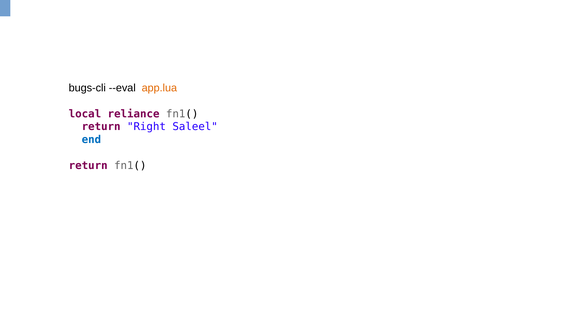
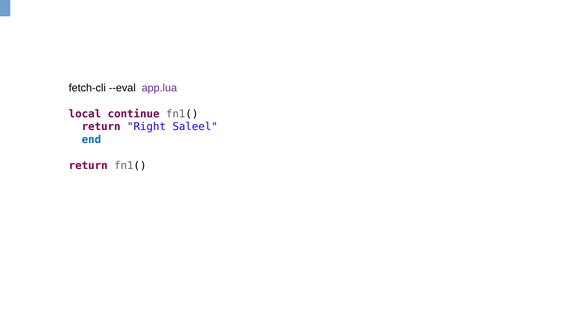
bugs-cli: bugs-cli -> fetch-cli
app.lua colour: orange -> purple
reliance: reliance -> continue
